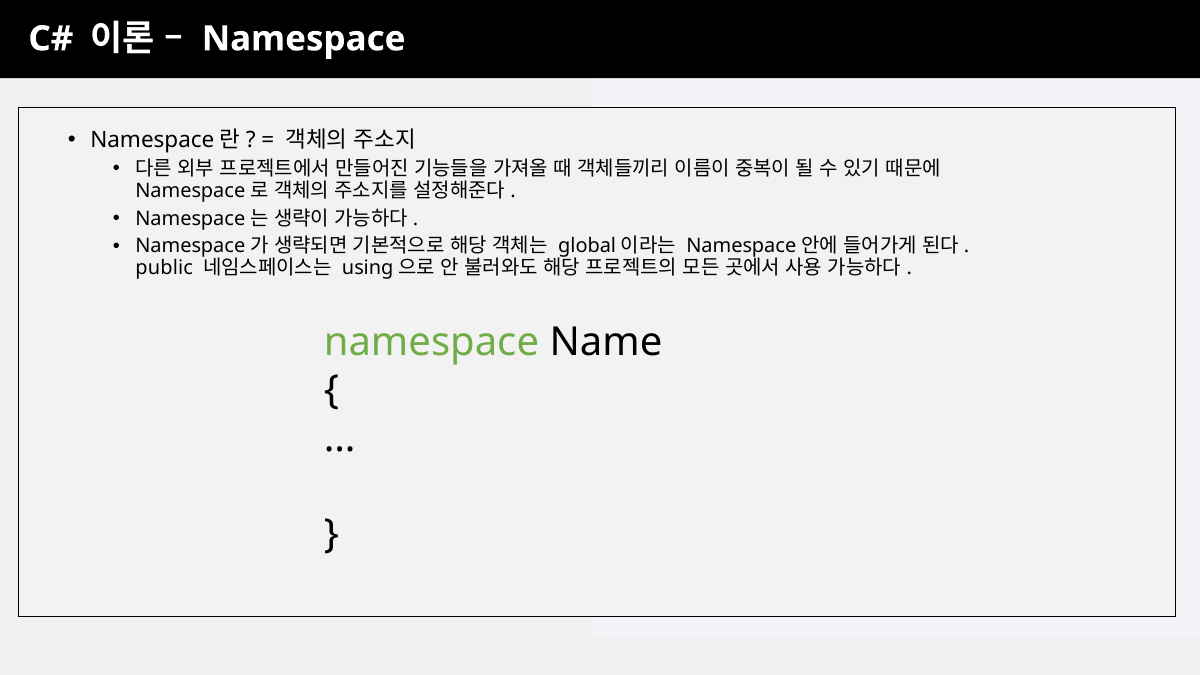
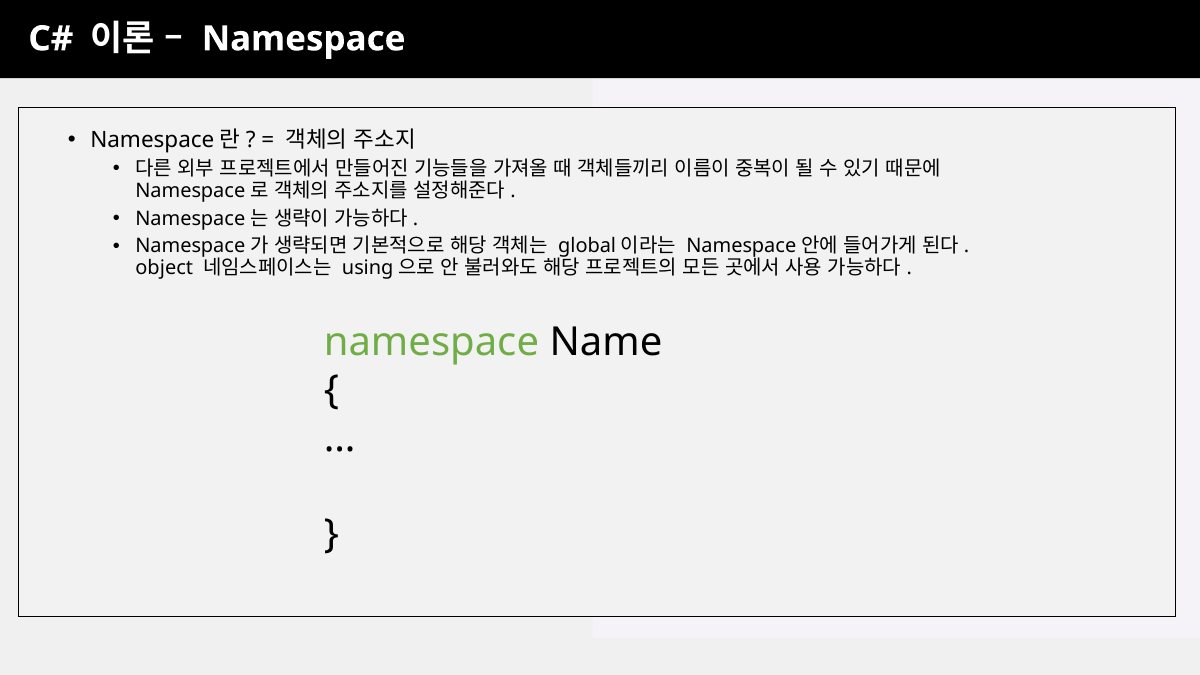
public: public -> object
